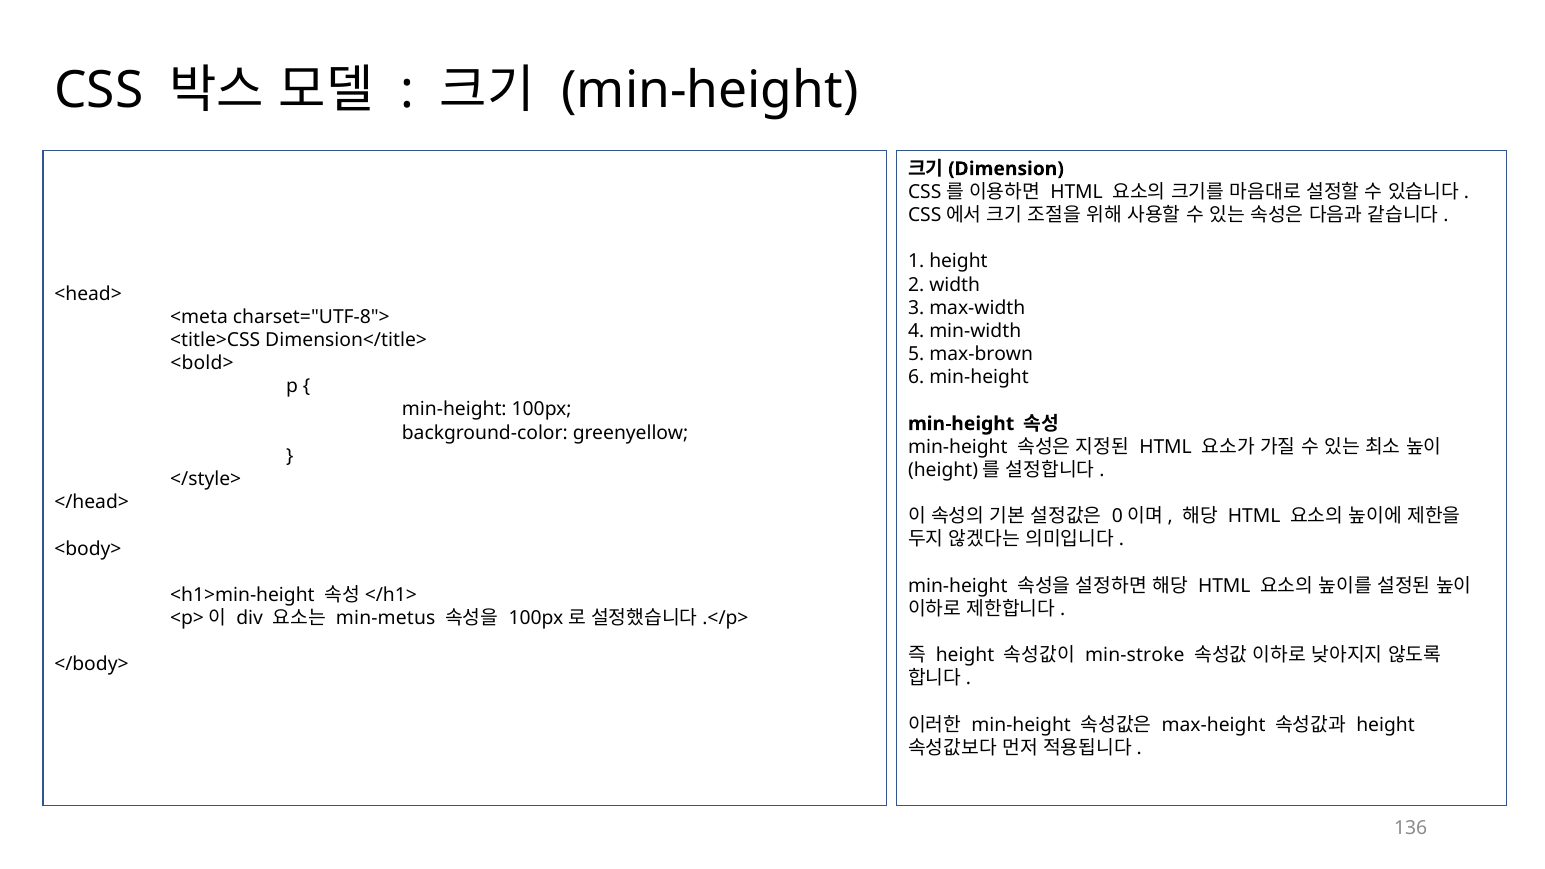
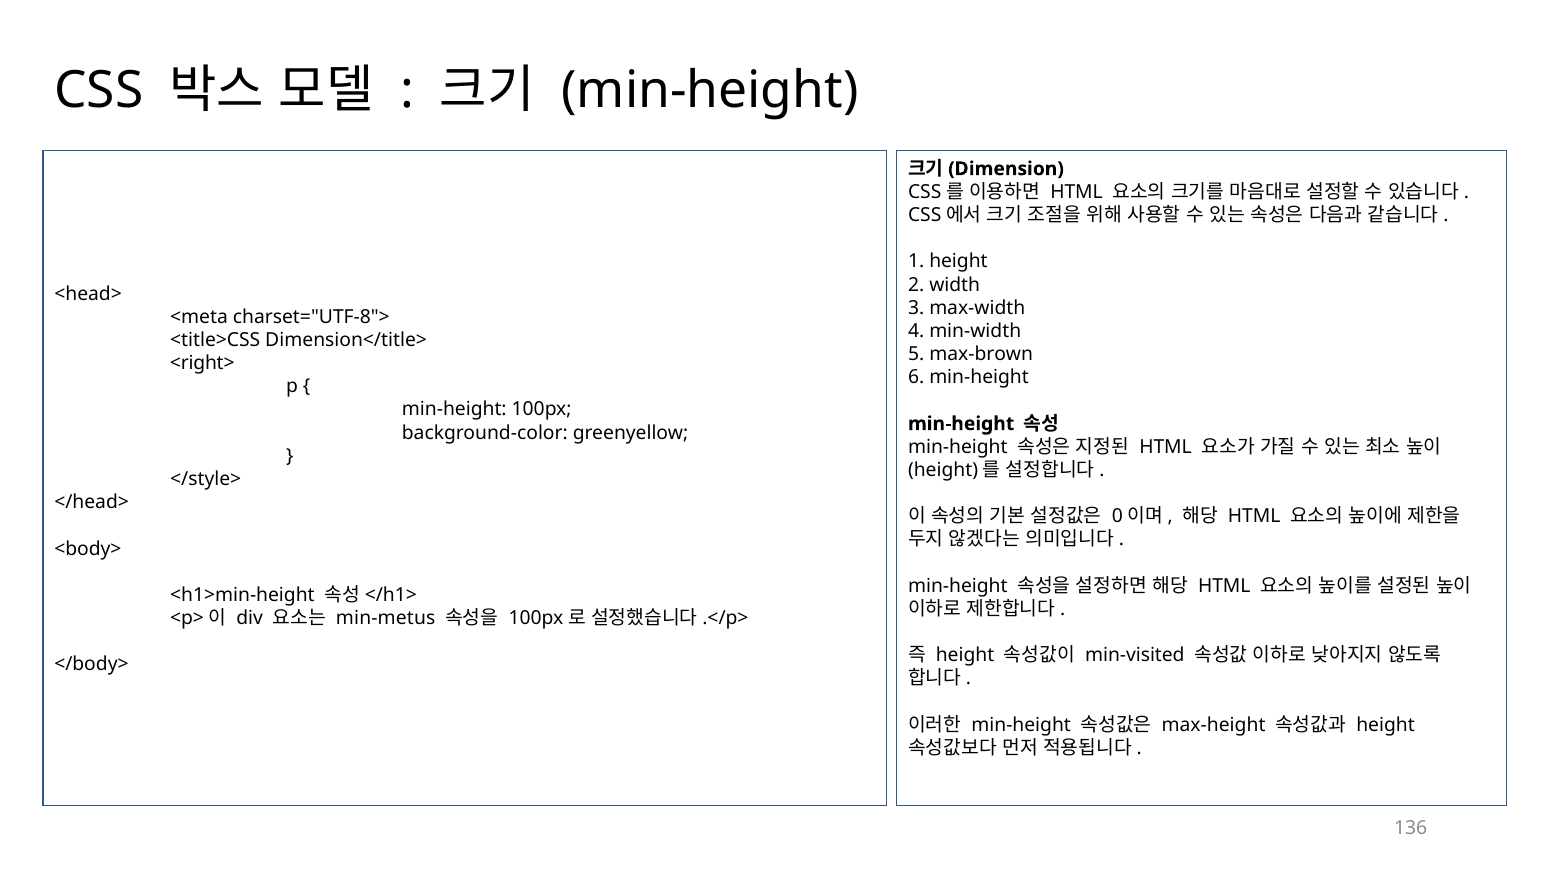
<bold>: <bold> -> <right>
min-stroke: min-stroke -> min-visited
